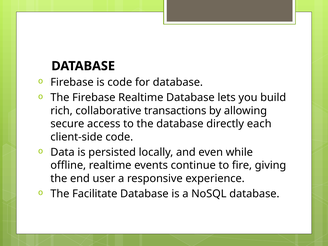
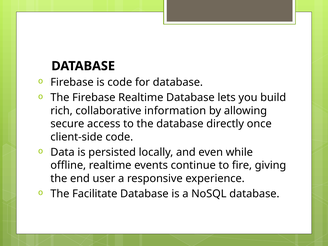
transactions: transactions -> information
each: each -> once
